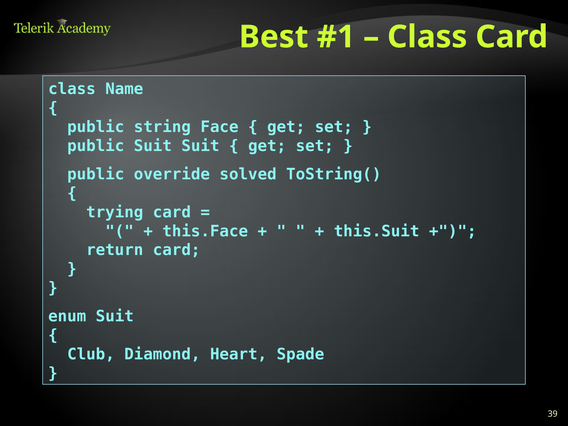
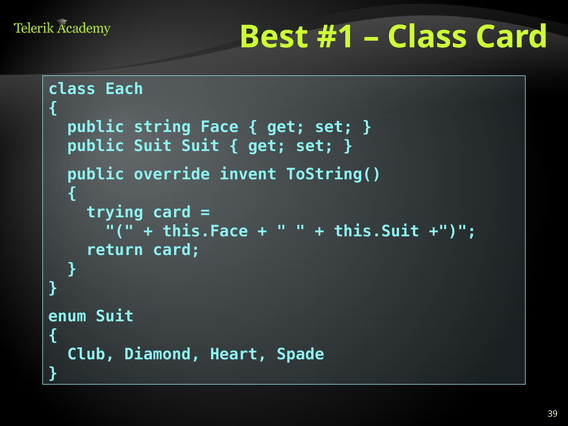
Name: Name -> Each
solved: solved -> invent
